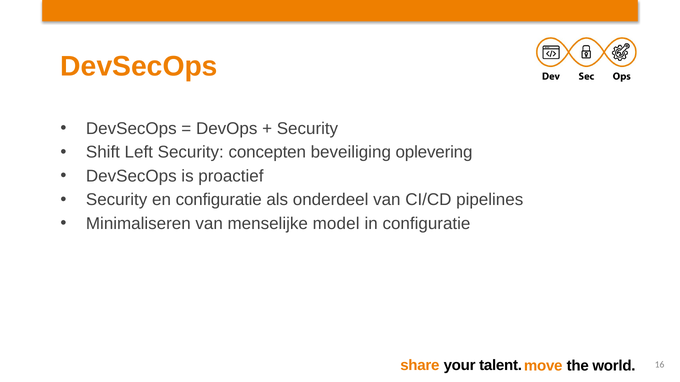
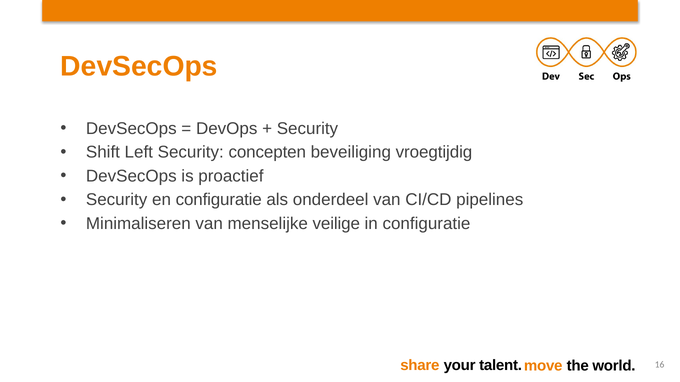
oplevering: oplevering -> vroegtijdig
model: model -> veilige
